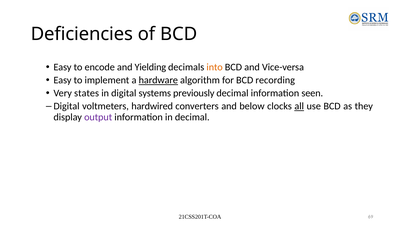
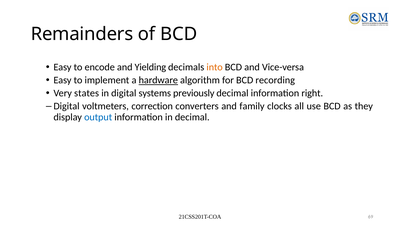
Deficiencies: Deficiencies -> Remainders
seen: seen -> right
hardwired: hardwired -> correction
below: below -> family
all underline: present -> none
output colour: purple -> blue
